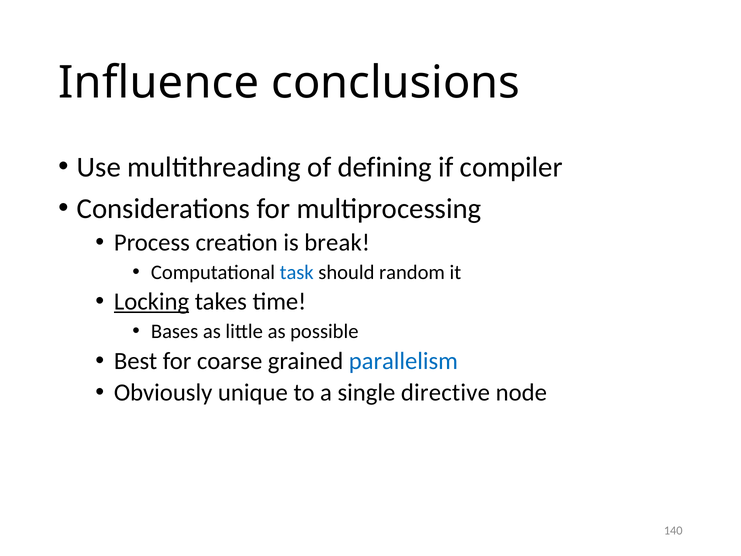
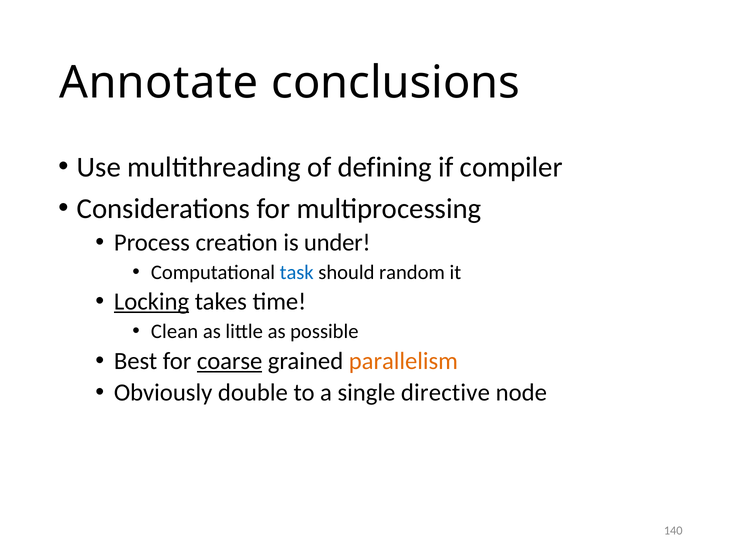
Influence: Influence -> Annotate
break: break -> under
Bases: Bases -> Clean
coarse underline: none -> present
parallelism colour: blue -> orange
unique: unique -> double
